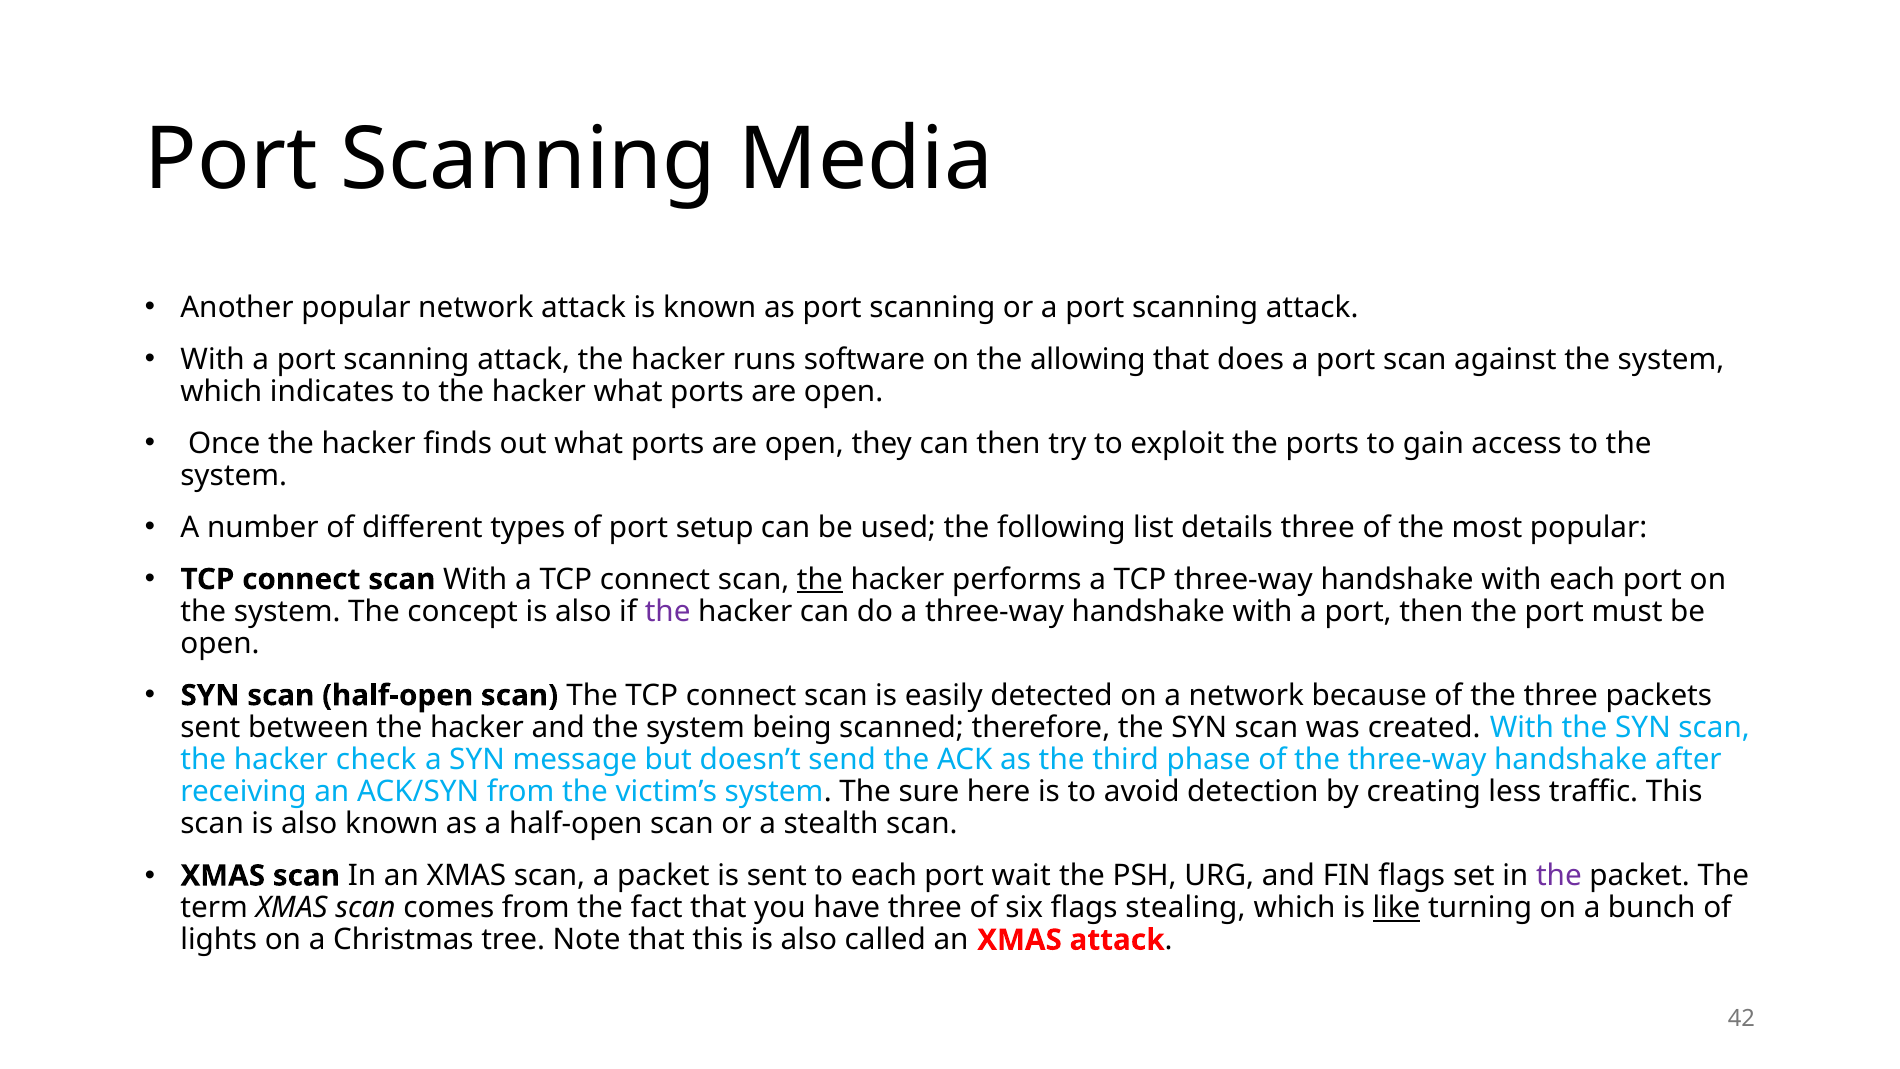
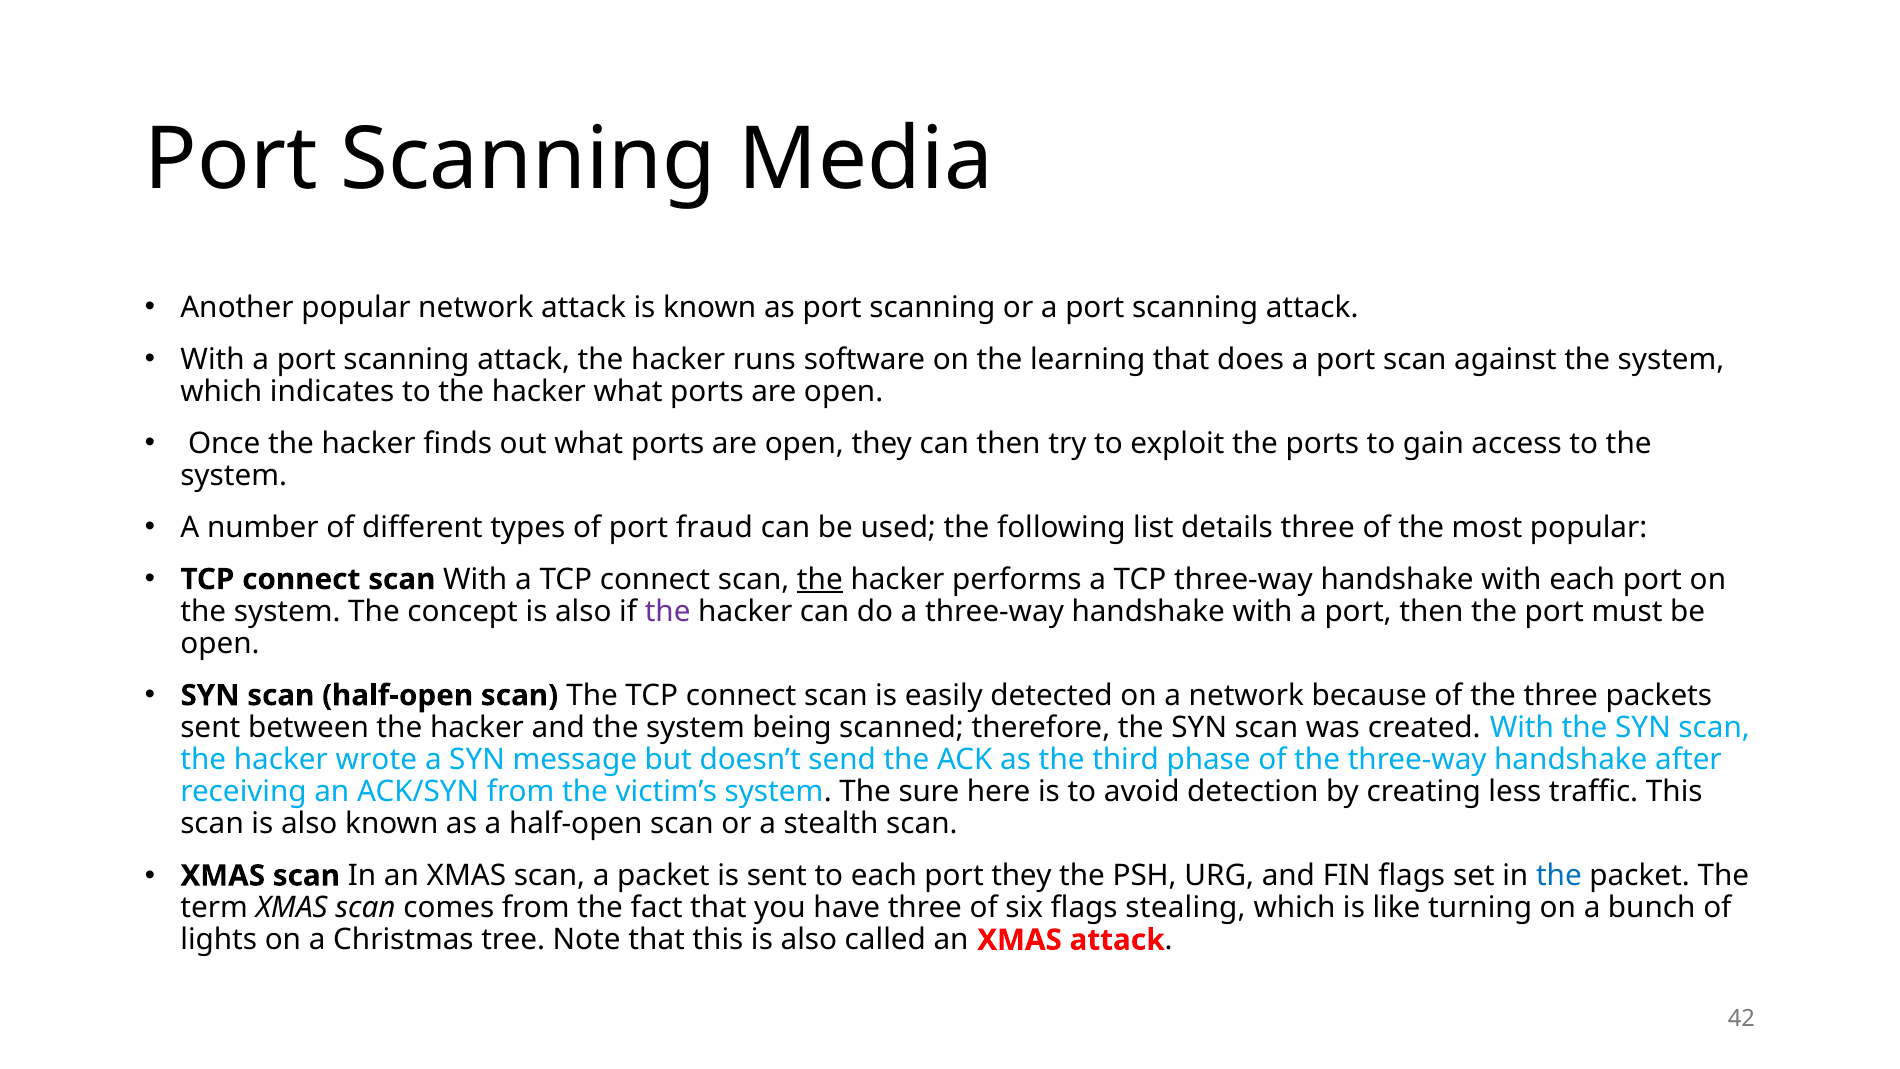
allowing: allowing -> learning
setup: setup -> fraud
check: check -> wrote
port wait: wait -> they
the at (1559, 876) colour: purple -> blue
like underline: present -> none
